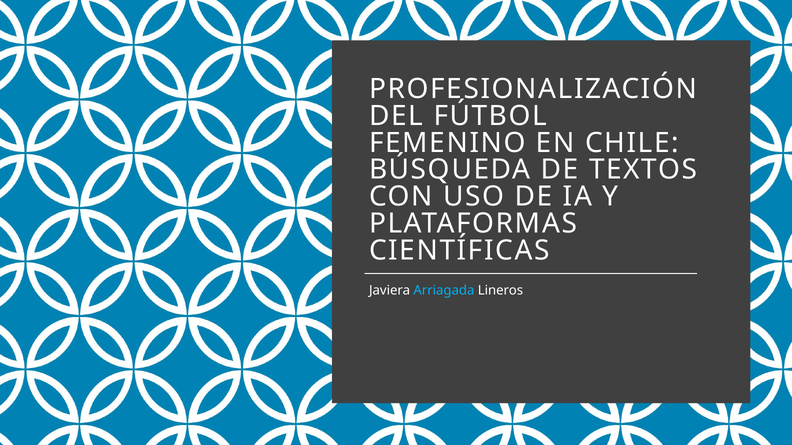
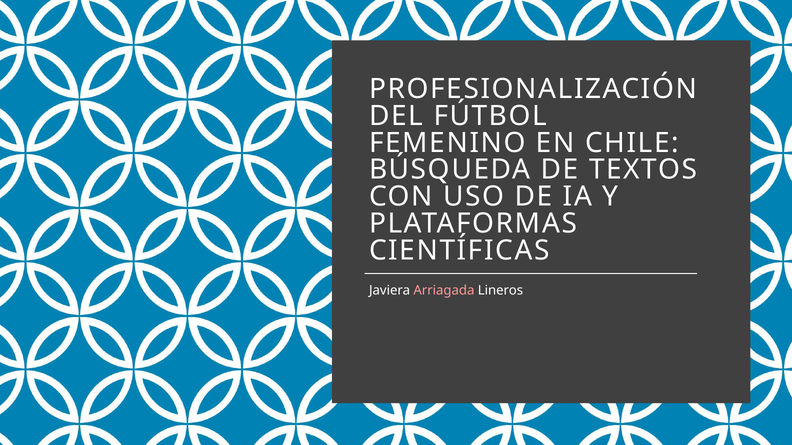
Arriagada colour: light blue -> pink
